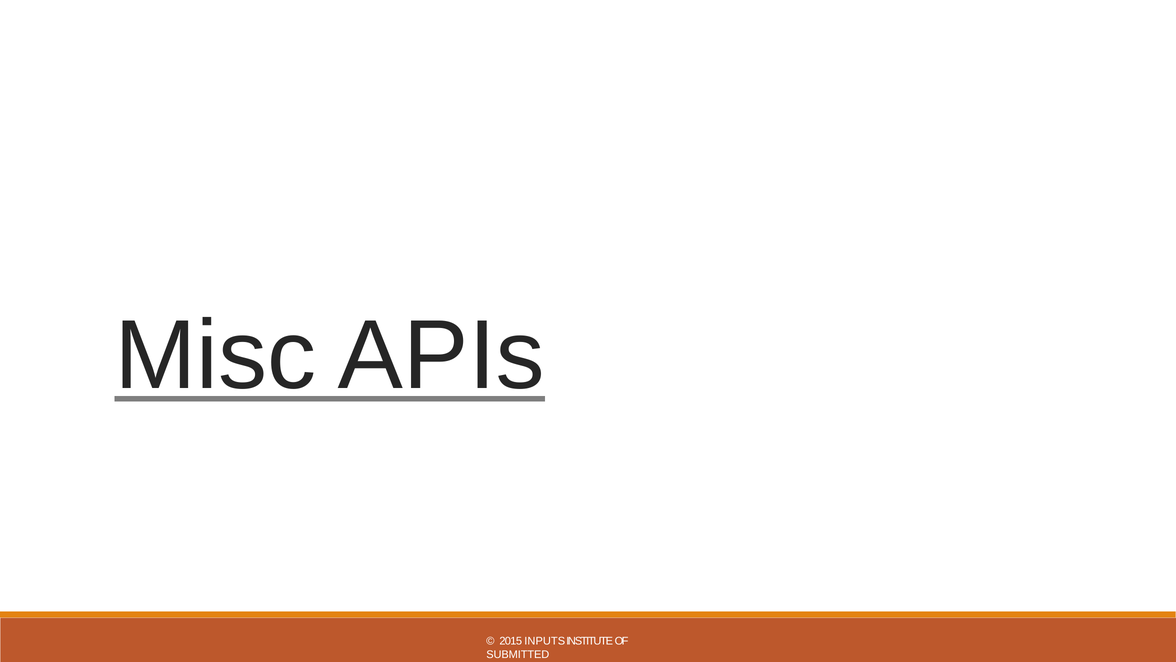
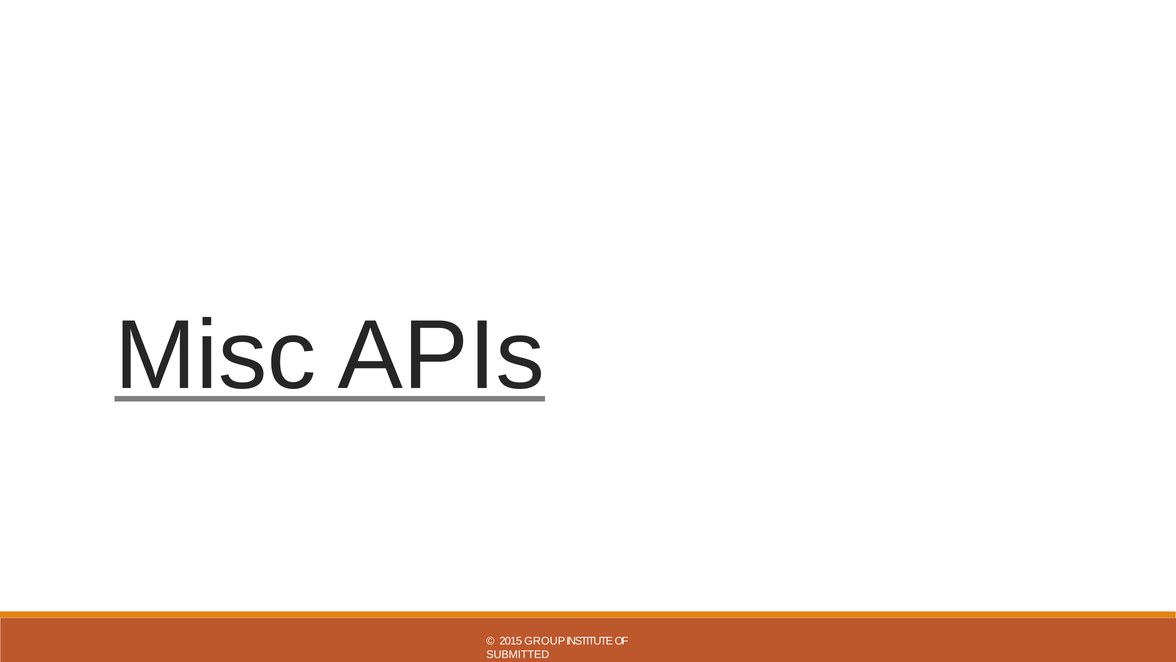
INPUTS: INPUTS -> GROUP
